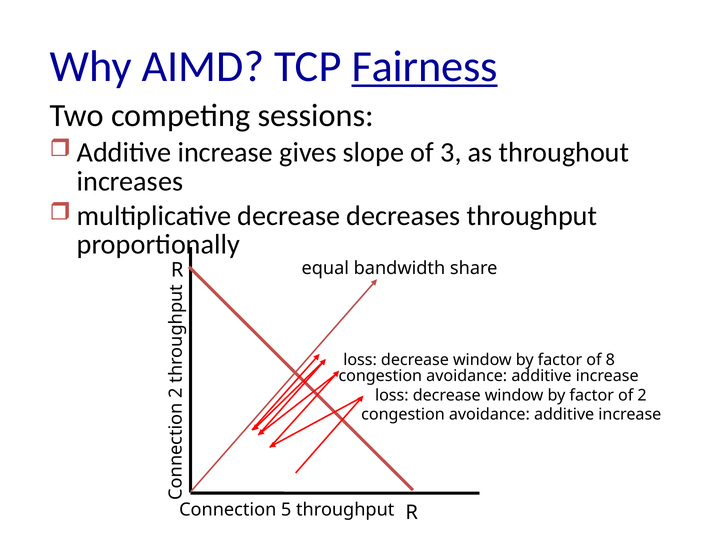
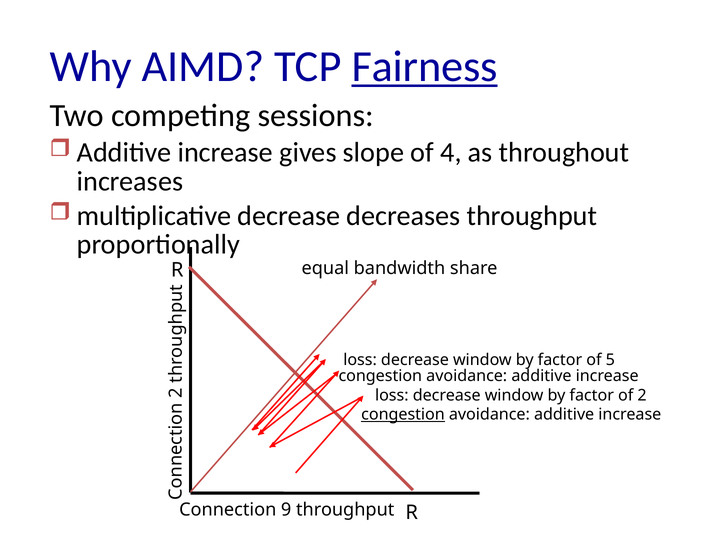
3: 3 -> 4
8: 8 -> 5
congestion at (403, 414) underline: none -> present
5: 5 -> 9
